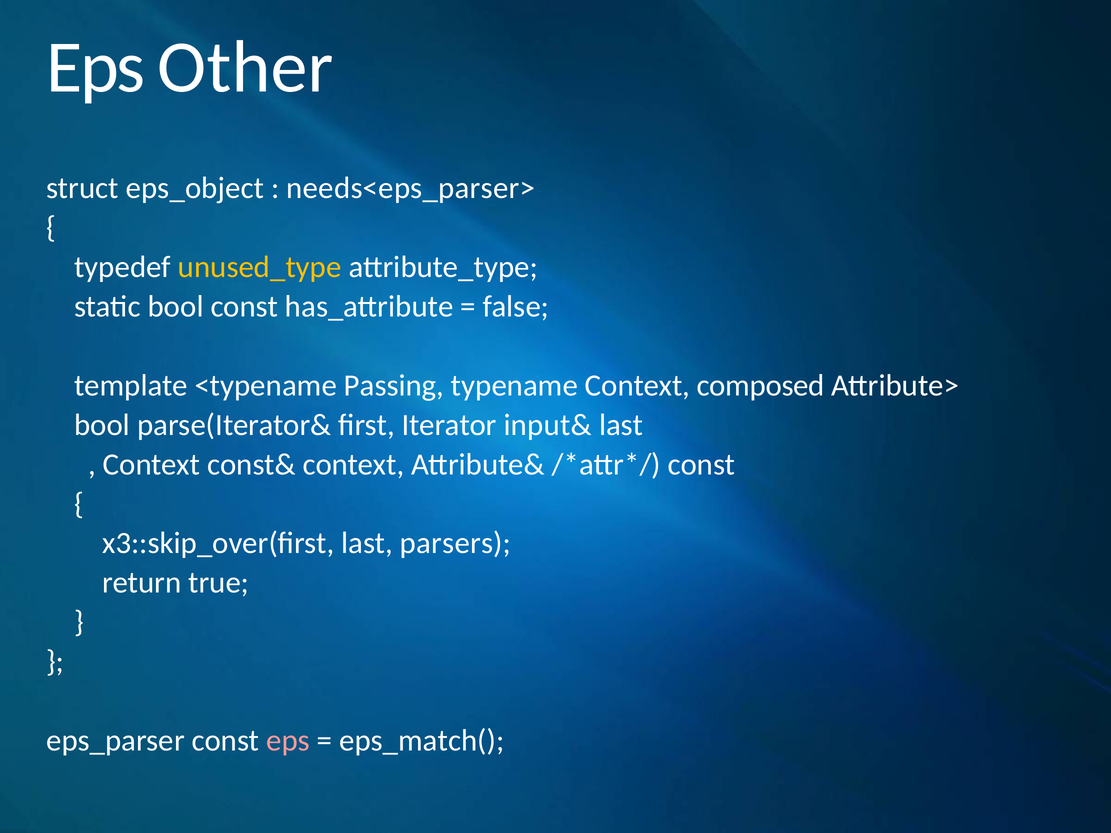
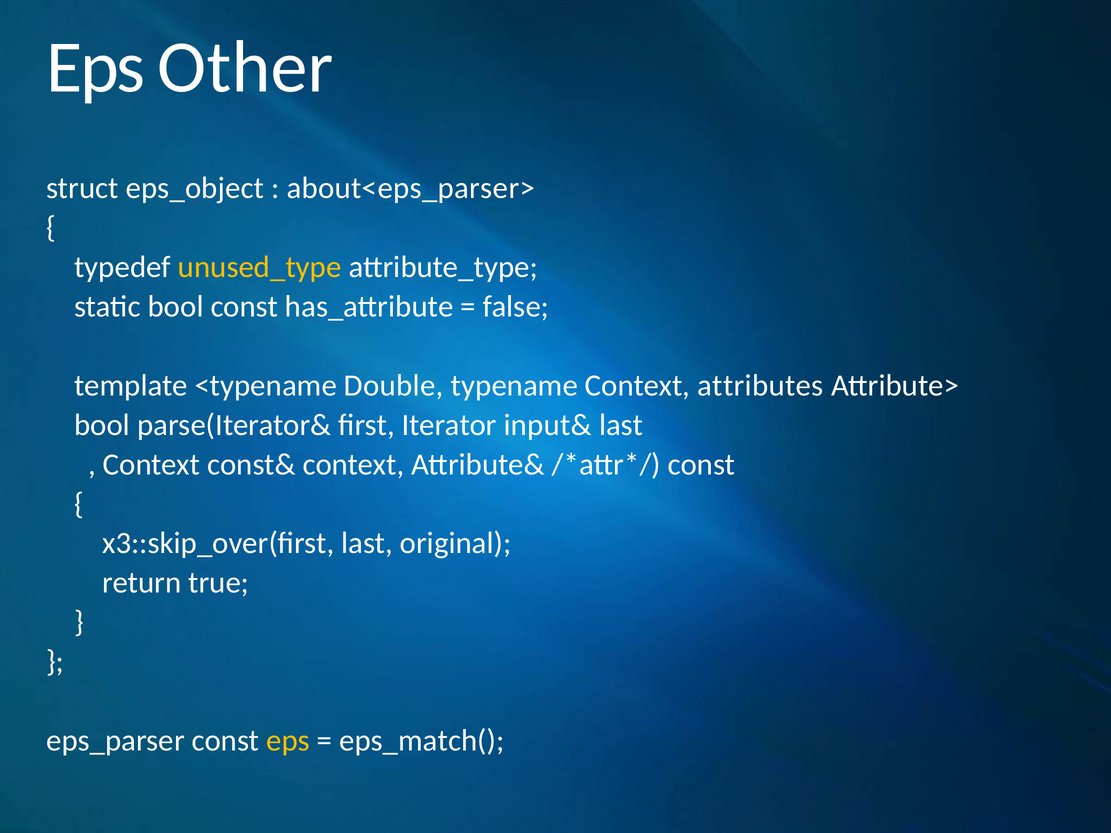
needs<eps_parser>: needs<eps_parser> -> about<eps_parser>
Passing: Passing -> Double
composed: composed -> attributes
parsers: parsers -> original
eps at (288, 741) colour: pink -> yellow
